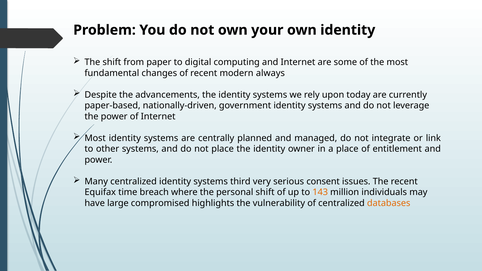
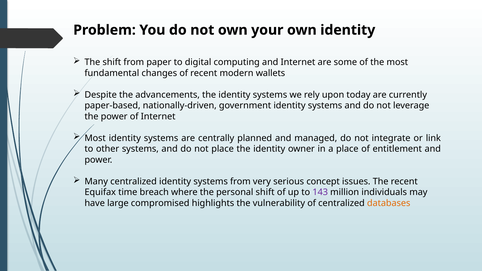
always: always -> wallets
systems third: third -> from
consent: consent -> concept
143 colour: orange -> purple
